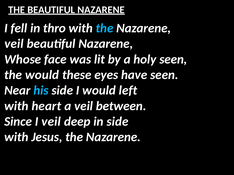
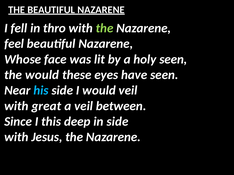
the at (105, 28) colour: light blue -> light green
veil at (14, 44): veil -> feel
would left: left -> veil
heart: heart -> great
I veil: veil -> this
